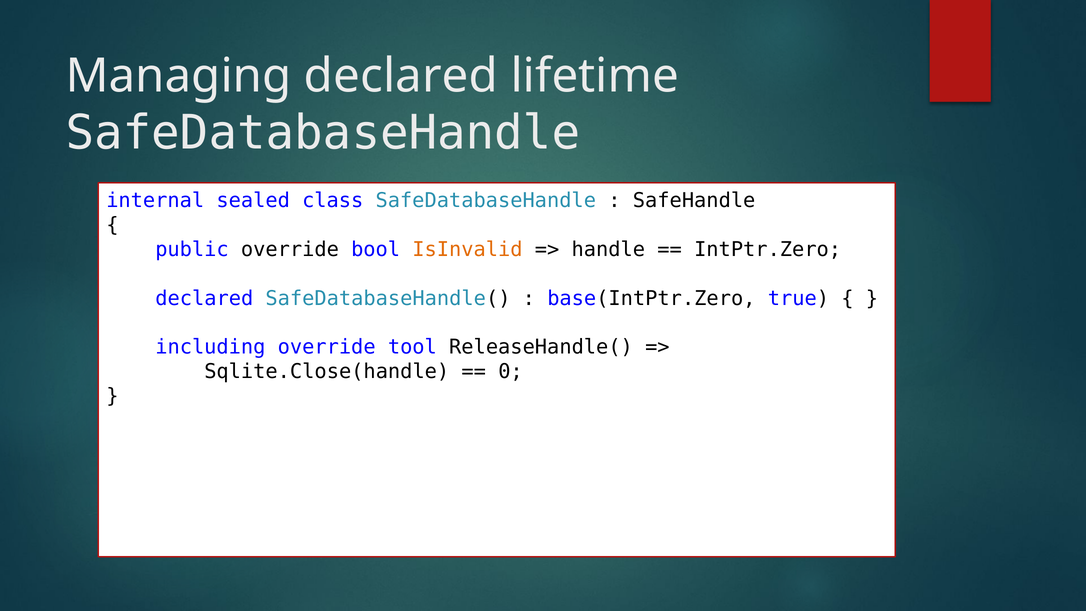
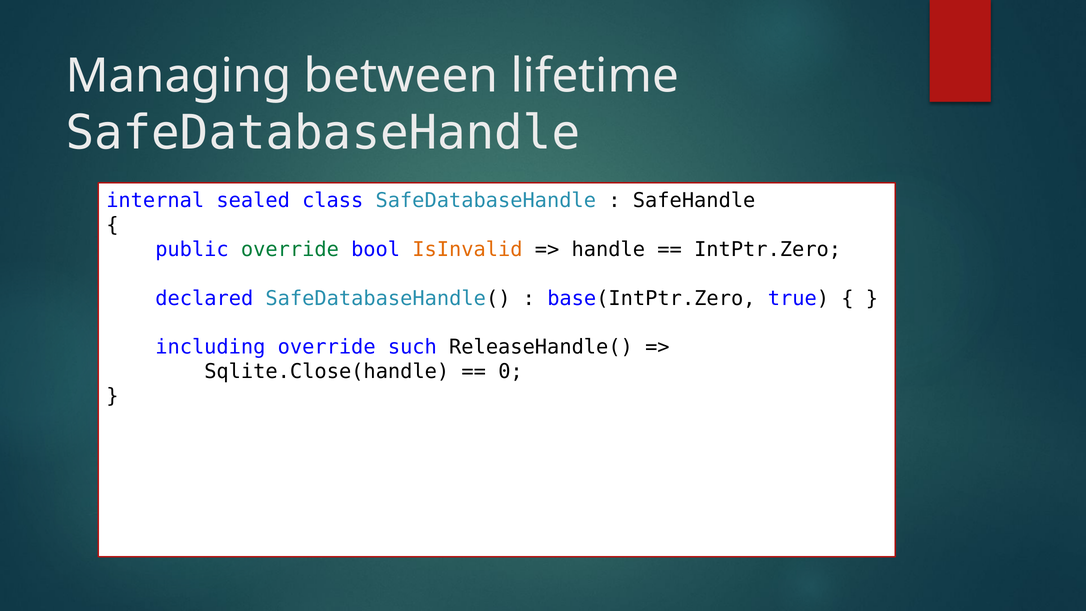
Managing declared: declared -> between
override at (290, 249) colour: black -> green
tool: tool -> such
